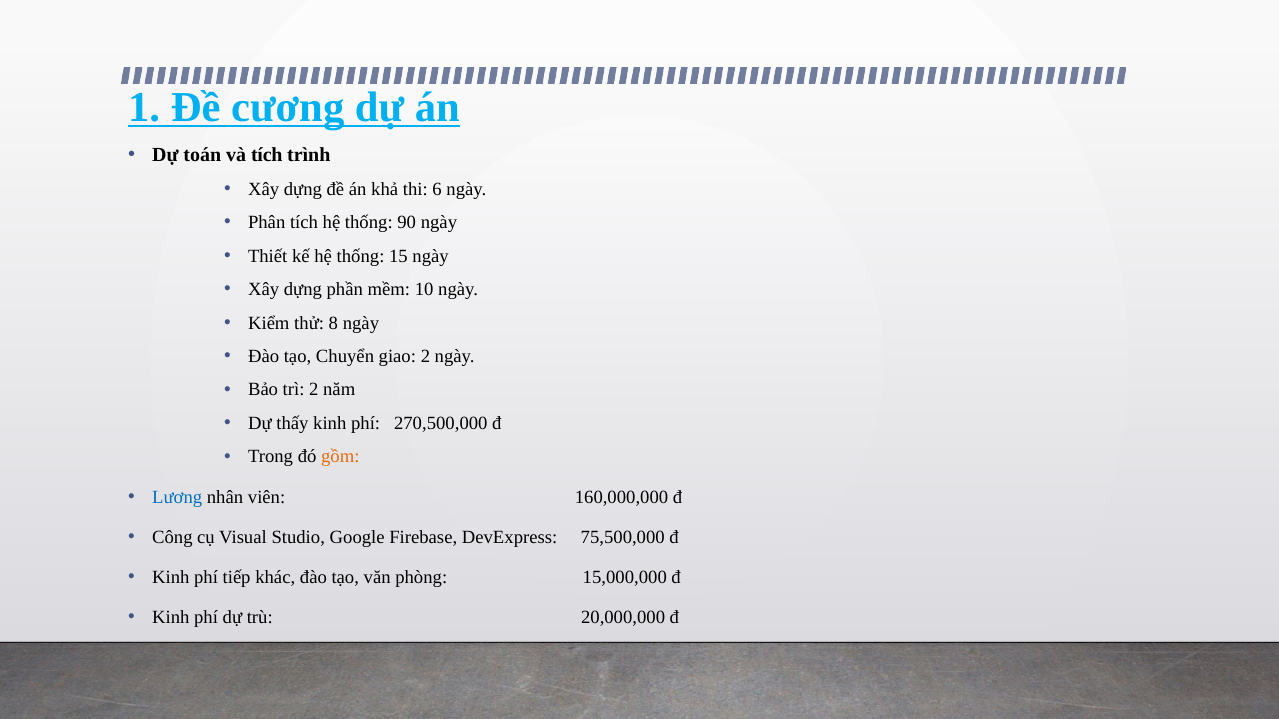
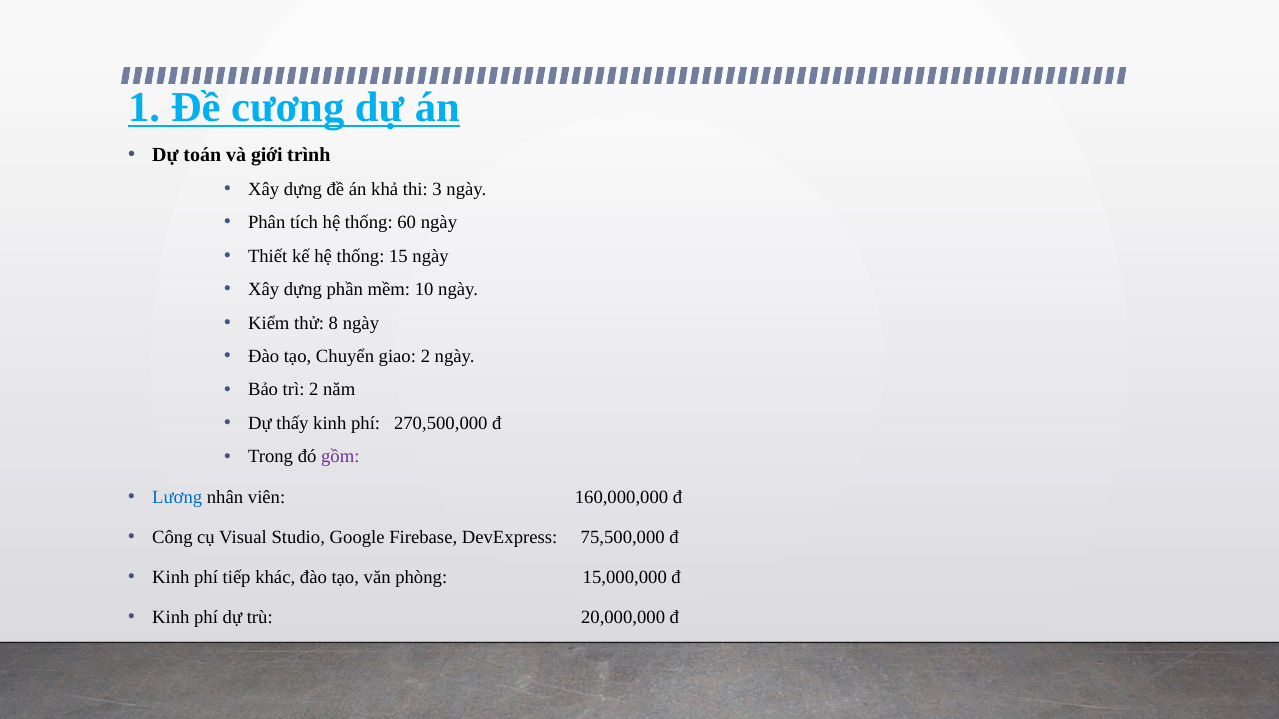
và tích: tích -> giới
6: 6 -> 3
90: 90 -> 60
gồm colour: orange -> purple
